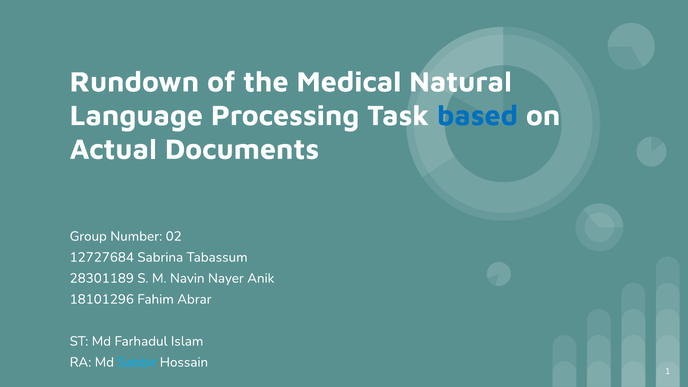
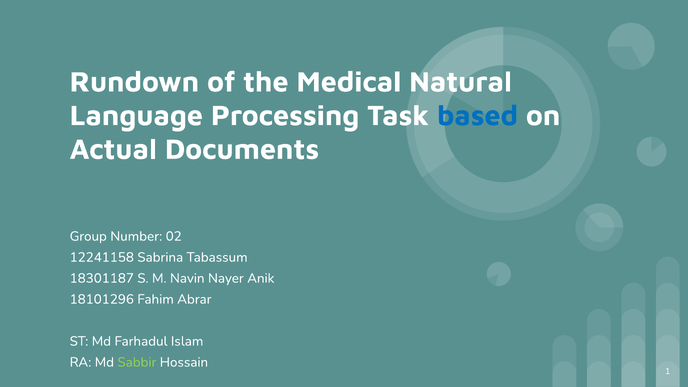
12727684: 12727684 -> 12241158
28301189: 28301189 -> 18301187
Sabbir colour: light blue -> light green
